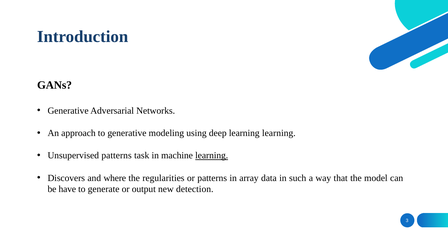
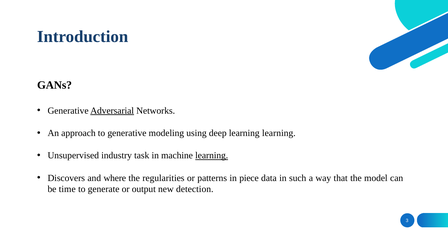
Adversarial underline: none -> present
Unsupervised patterns: patterns -> industry
array: array -> piece
have: have -> time
